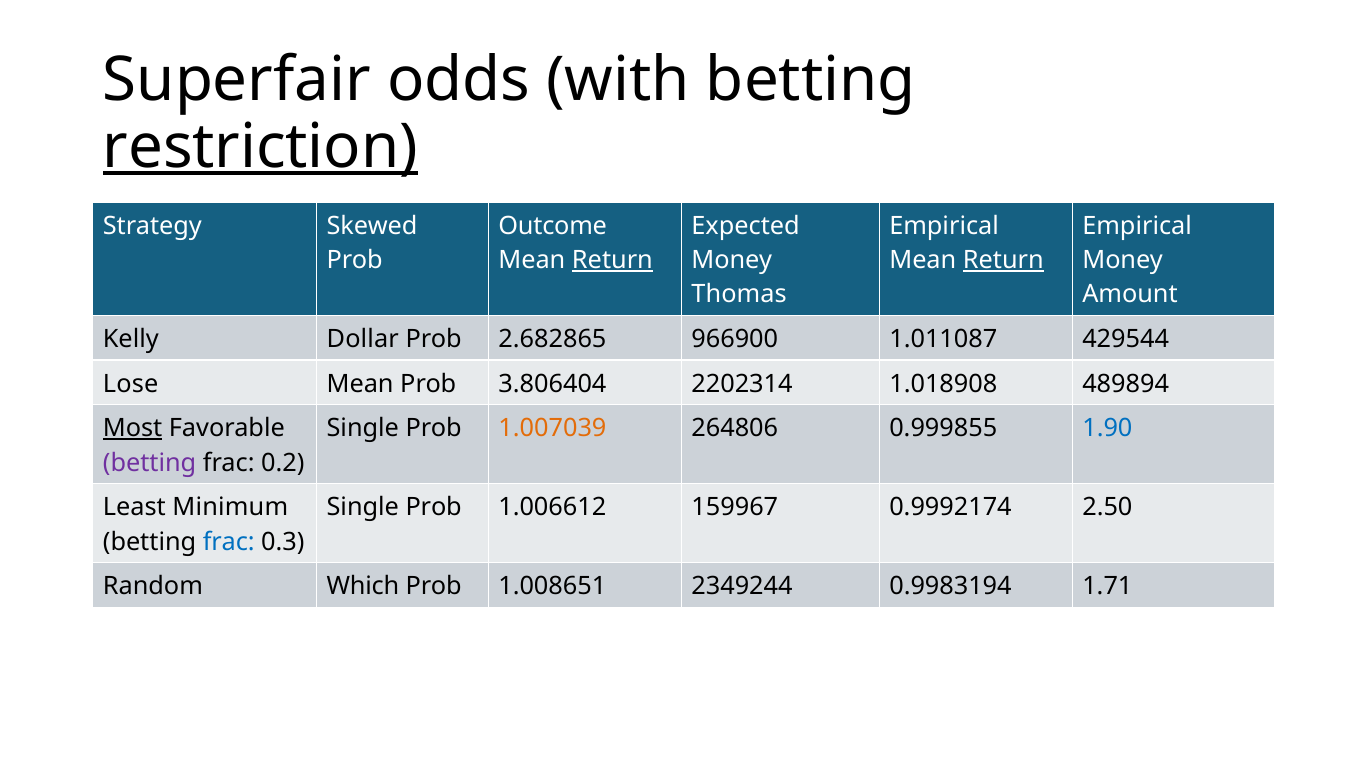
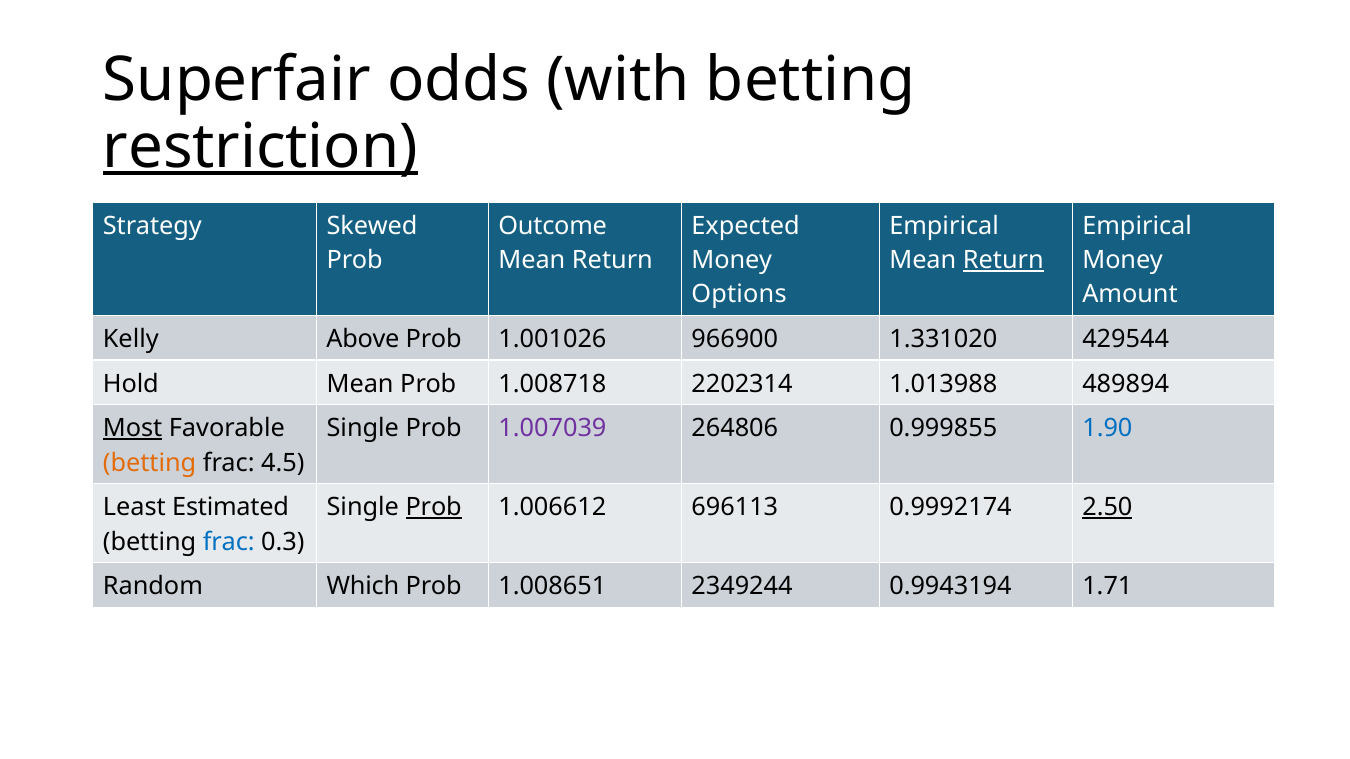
Return at (612, 260) underline: present -> none
Thomas: Thomas -> Options
Dollar: Dollar -> Above
2.682865: 2.682865 -> 1.001026
1.011087: 1.011087 -> 1.331020
Lose: Lose -> Hold
3.806404: 3.806404 -> 1.008718
1.018908: 1.018908 -> 1.013988
1.007039 colour: orange -> purple
betting at (150, 463) colour: purple -> orange
0.2: 0.2 -> 4.5
Minimum: Minimum -> Estimated
Prob at (434, 508) underline: none -> present
159967: 159967 -> 696113
2.50 underline: none -> present
0.9983194: 0.9983194 -> 0.9943194
